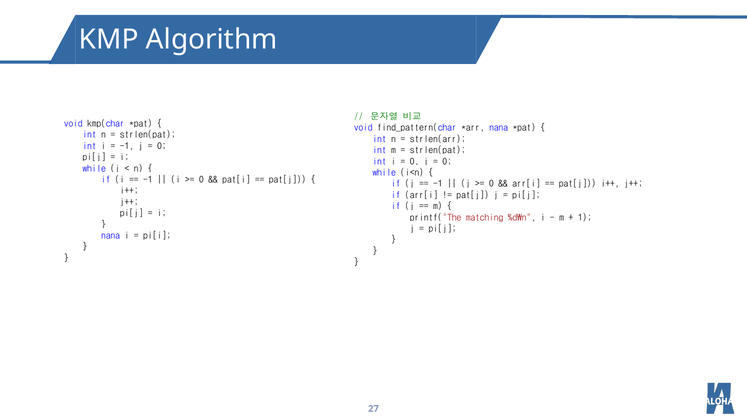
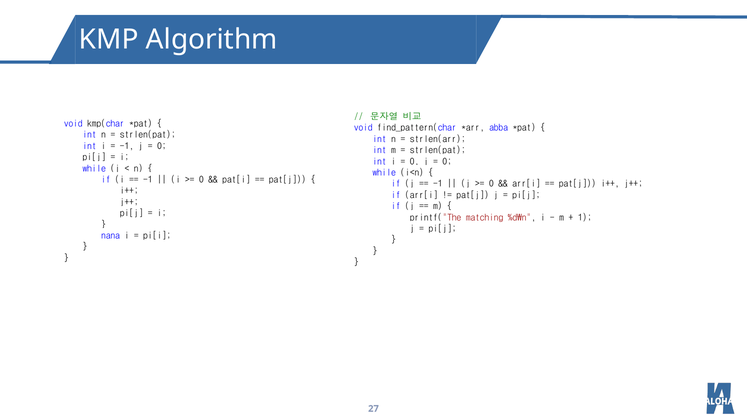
nana at (499, 128): nana -> abba
